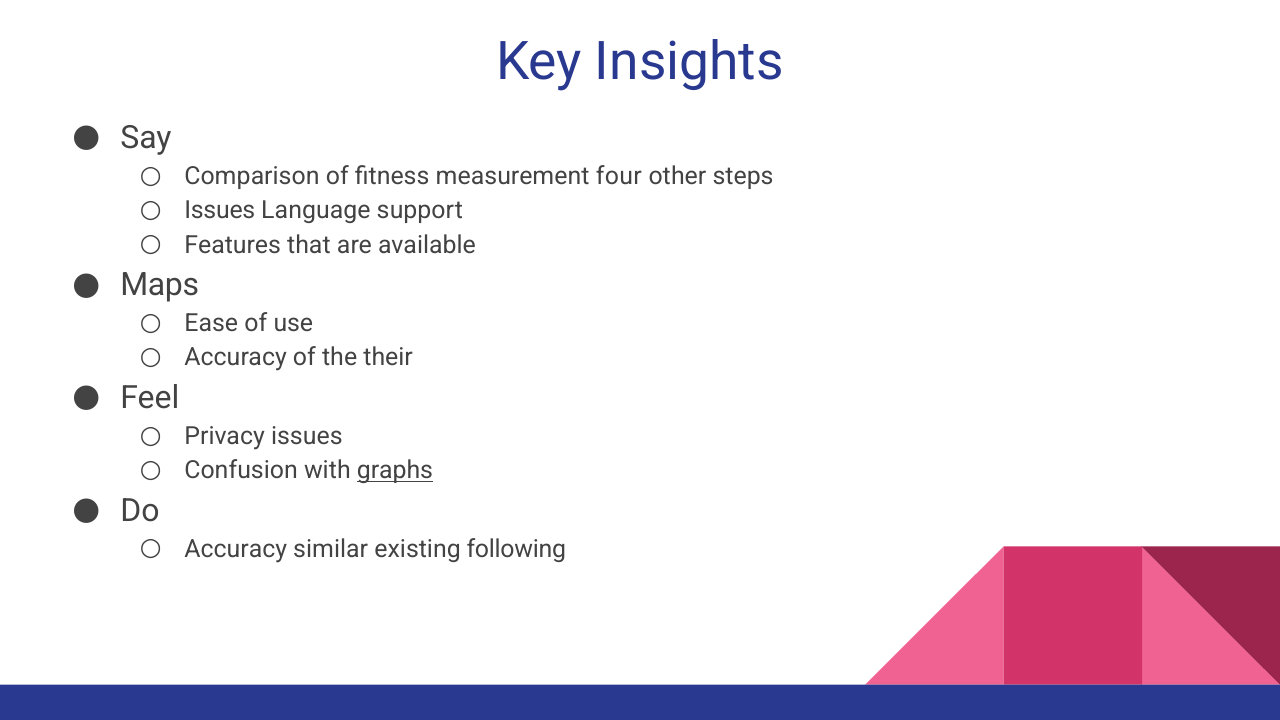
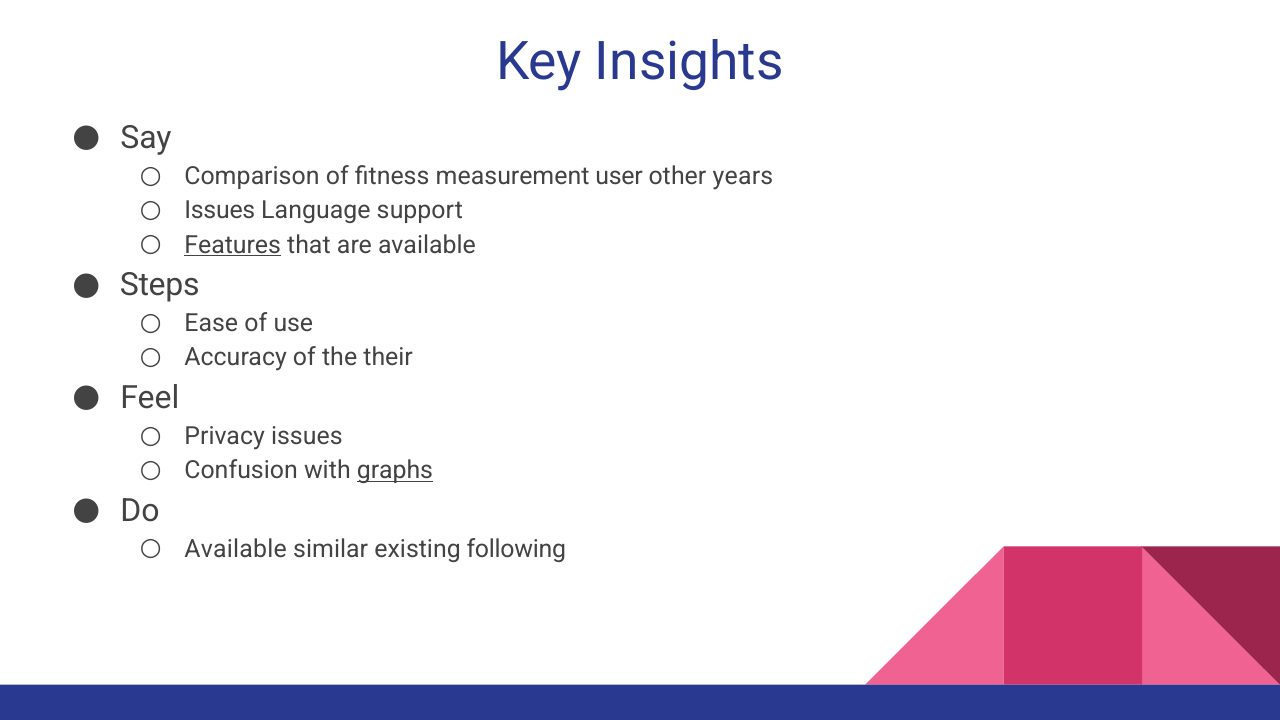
four: four -> user
steps: steps -> years
Features underline: none -> present
Maps: Maps -> Steps
Accuracy at (236, 549): Accuracy -> Available
